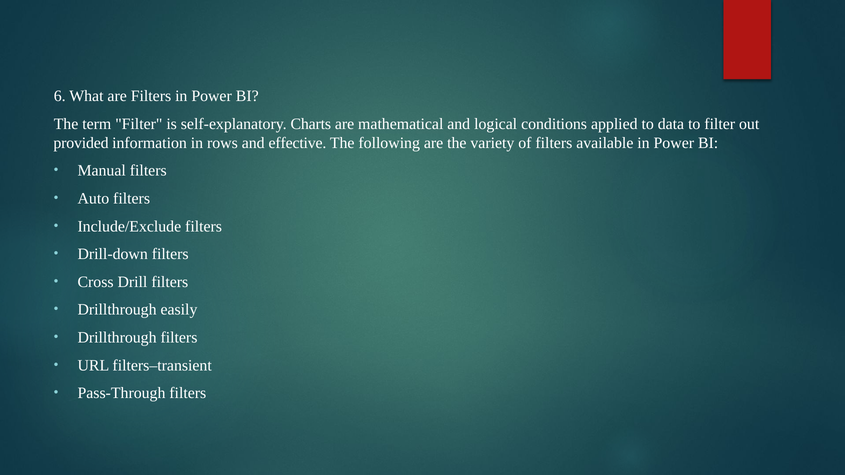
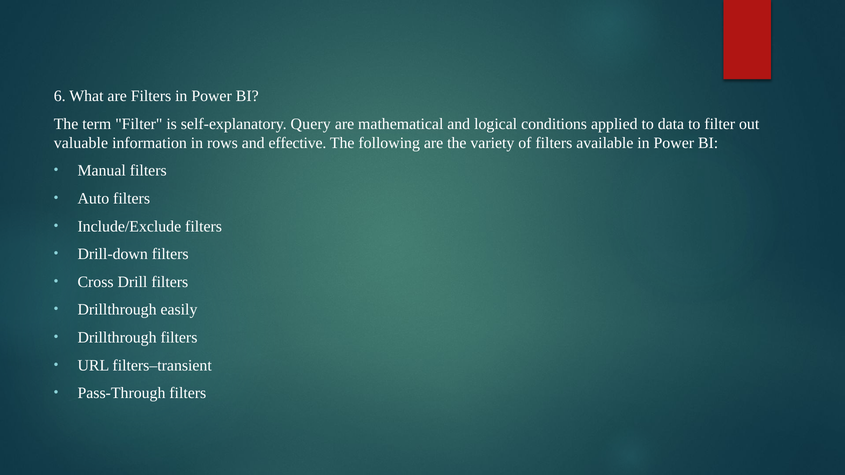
Charts: Charts -> Query
provided: provided -> valuable
